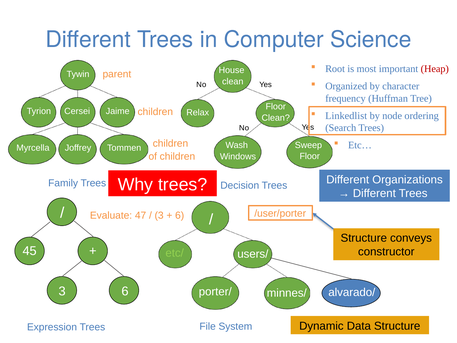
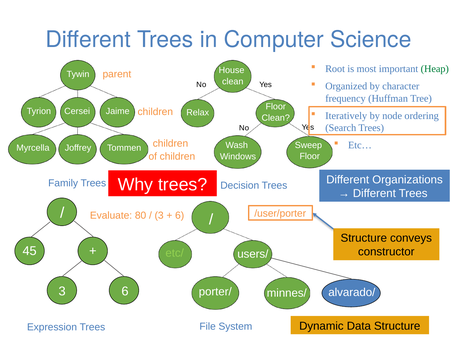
Heap colour: red -> green
Linkedlist: Linkedlist -> Iteratively
47: 47 -> 80
